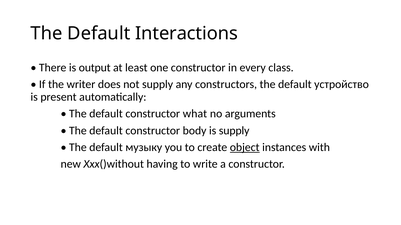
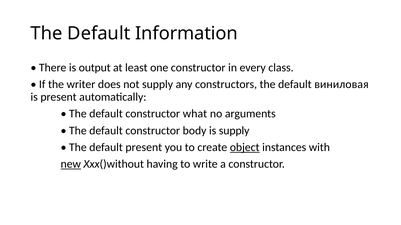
Interactions: Interactions -> Information
устройство: устройство -> виниловая
default музыку: музыку -> present
new underline: none -> present
